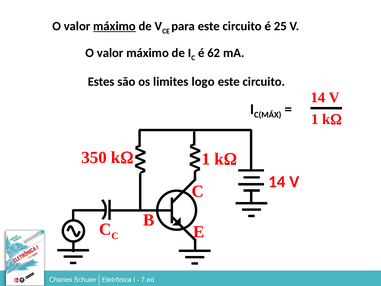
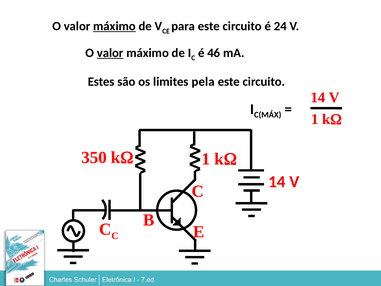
25: 25 -> 24
valor at (110, 53) underline: none -> present
62: 62 -> 46
logo: logo -> pela
